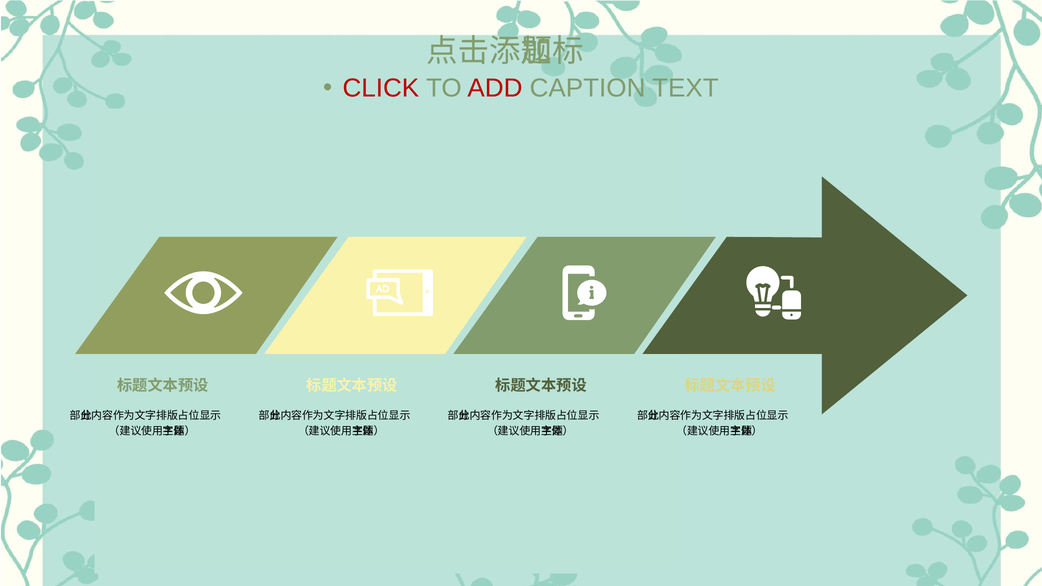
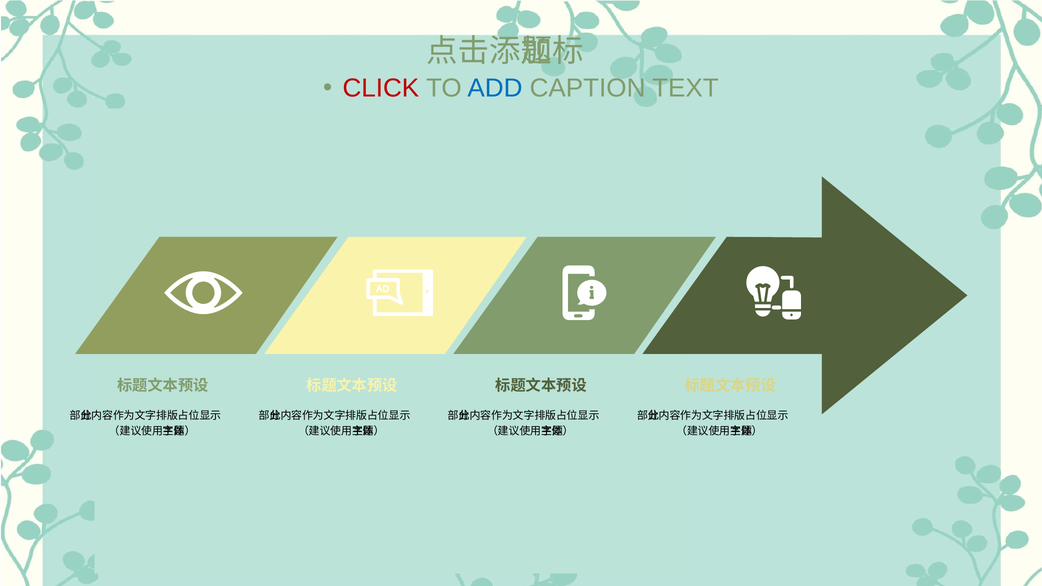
ADD colour: red -> blue
